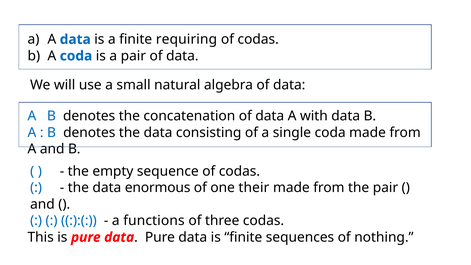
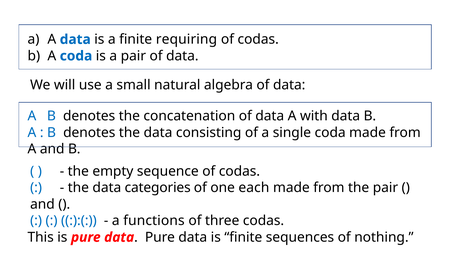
enormous: enormous -> categories
their: their -> each
